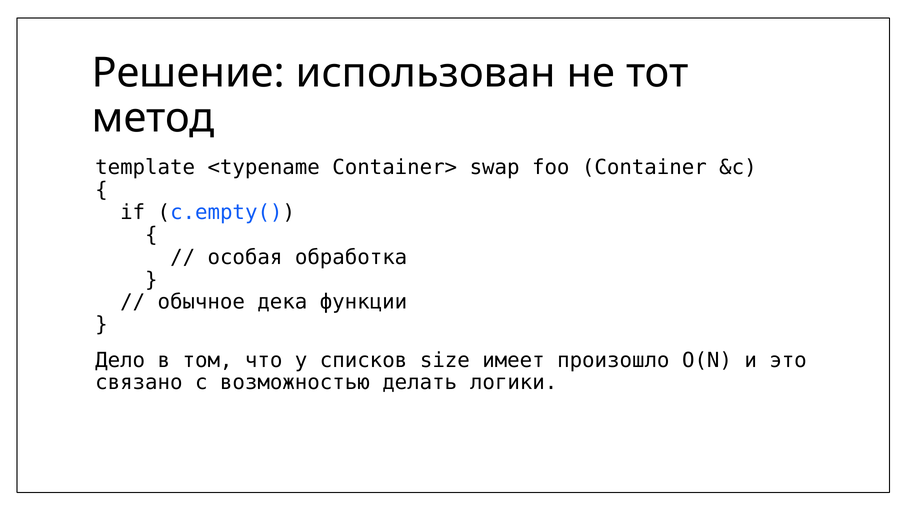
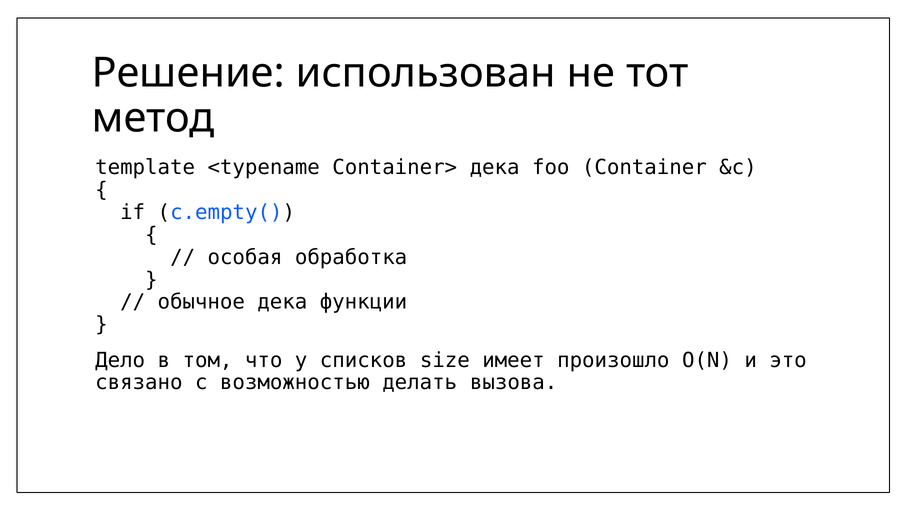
Container> swap: swap -> дека
логики: логики -> вызова
